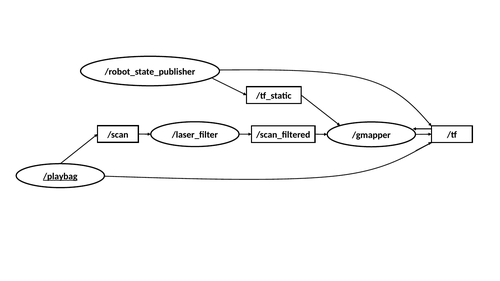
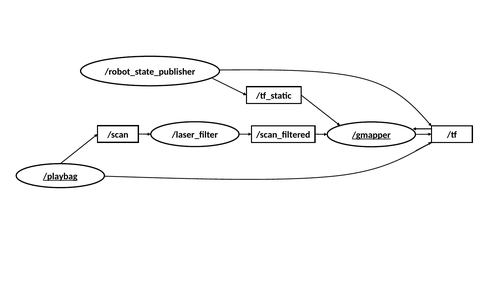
/gmapper underline: none -> present
